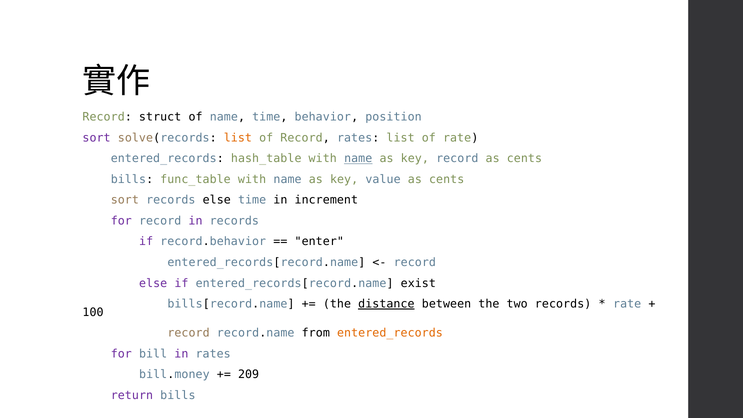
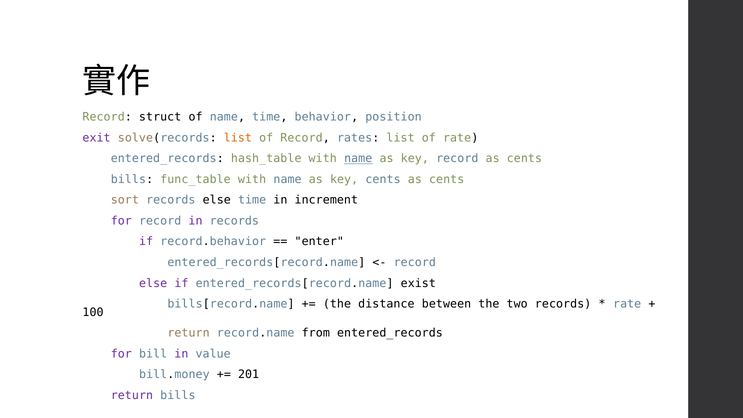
sort at (97, 138): sort -> exit
key value: value -> cents
distance underline: present -> none
record at (189, 333): record -> return
entered_records at (390, 333) colour: orange -> black
in rates: rates -> value
209: 209 -> 201
